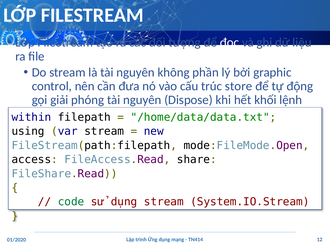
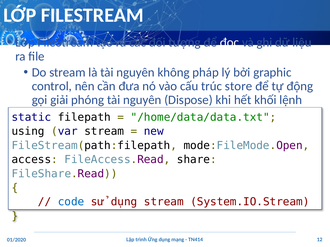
phần: phần -> pháp
within: within -> static
code colour: green -> blue
